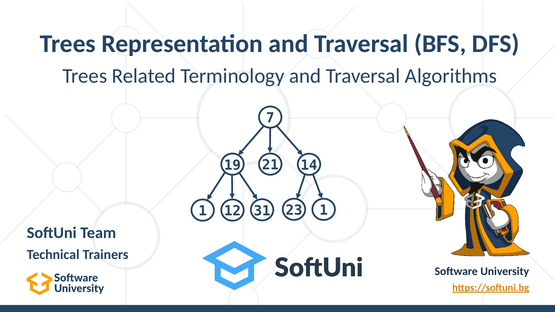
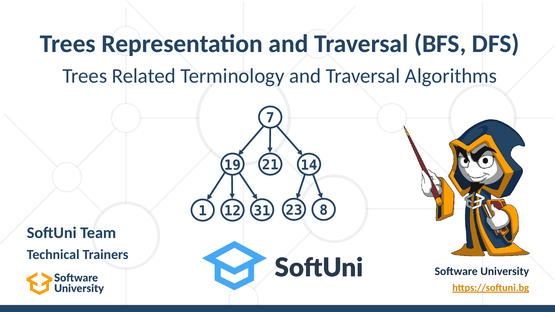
23 1: 1 -> 8
